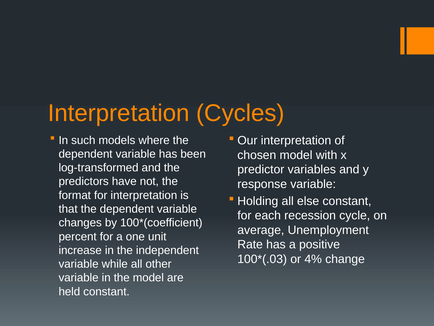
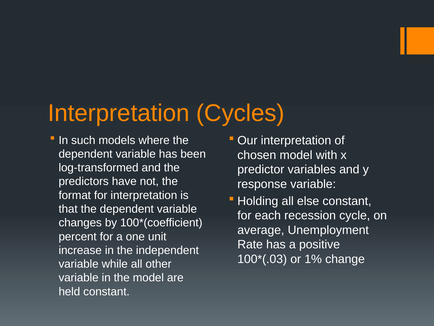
4%: 4% -> 1%
